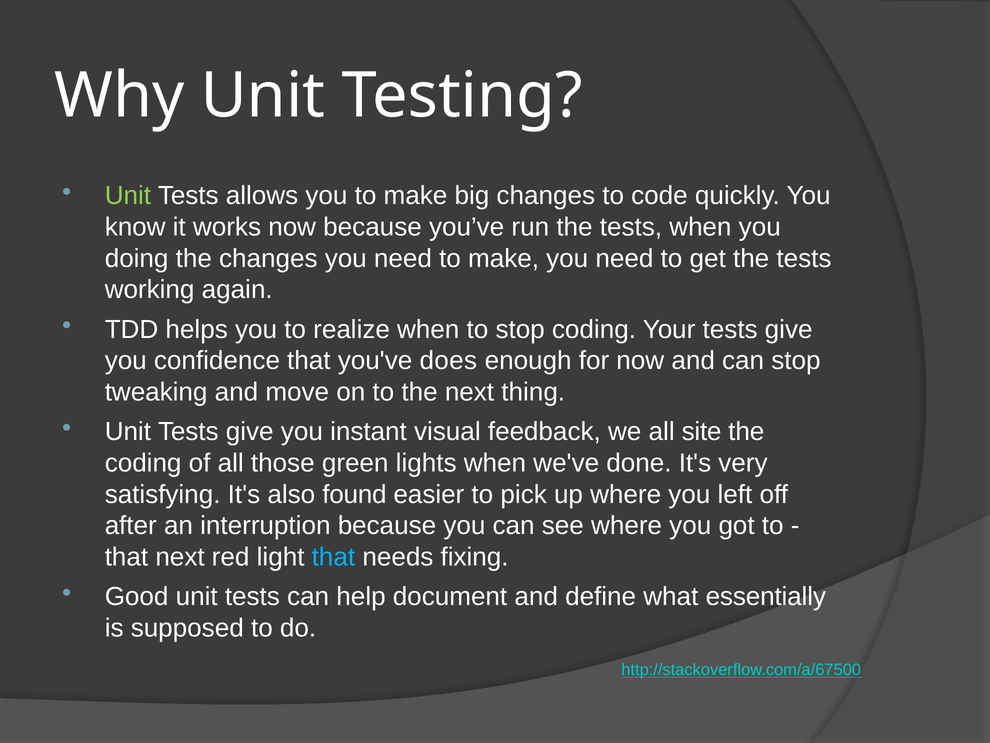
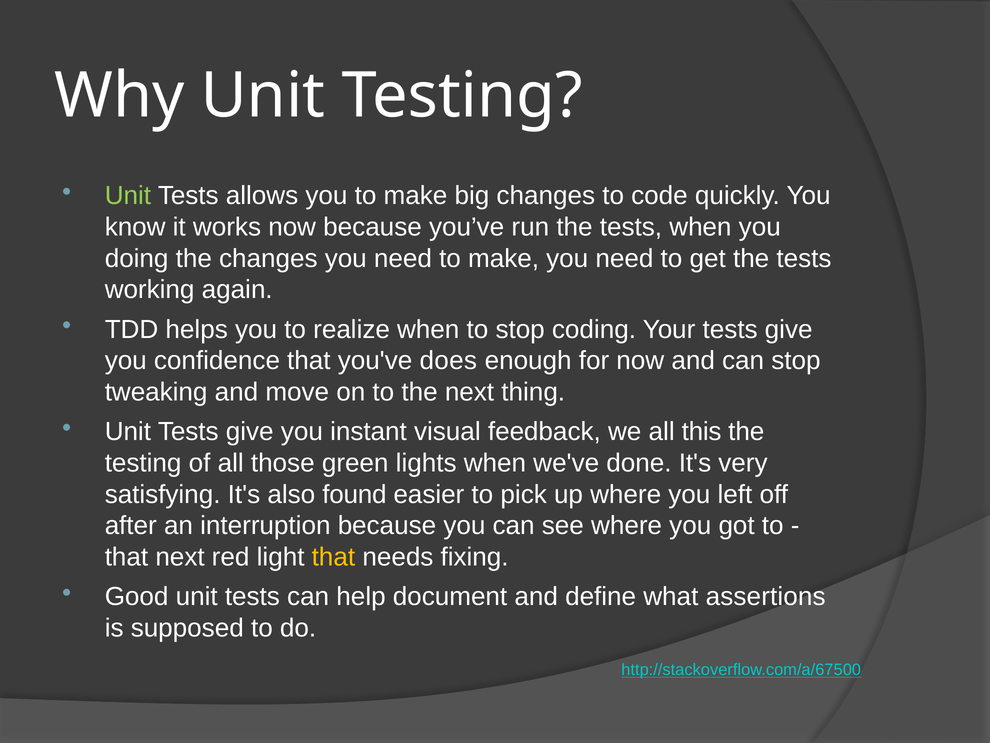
site: site -> this
coding at (143, 463): coding -> testing
that at (333, 557) colour: light blue -> yellow
essentially: essentially -> assertions
